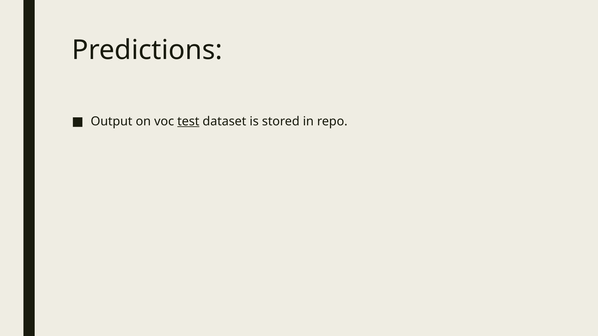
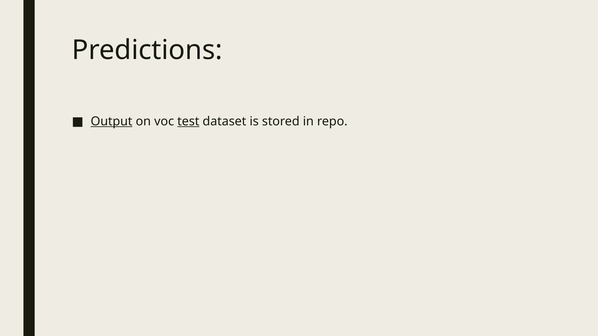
Output underline: none -> present
